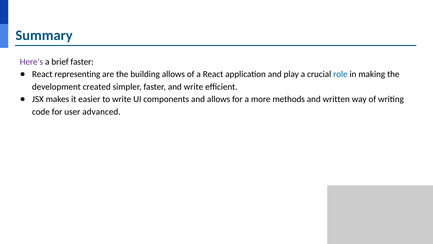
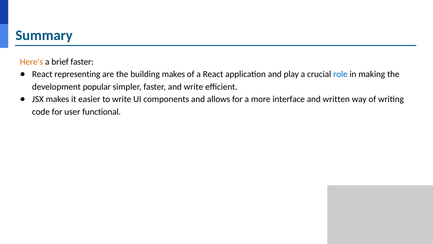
Here's colour: purple -> orange
building allows: allows -> makes
created: created -> popular
methods: methods -> interface
advanced: advanced -> functional
